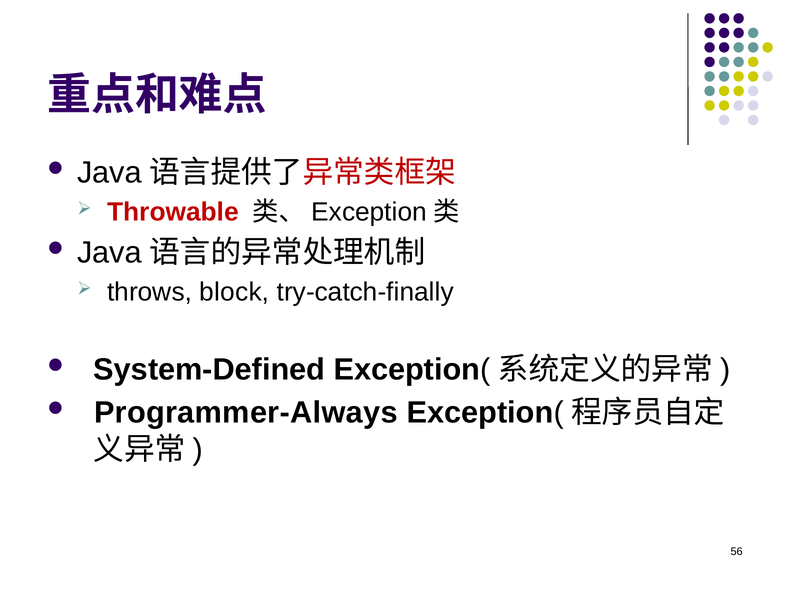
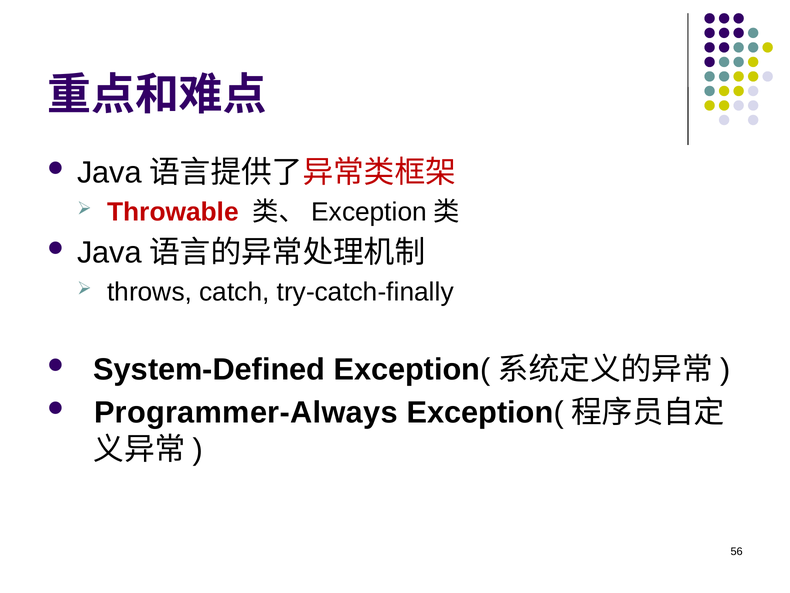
block: block -> catch
